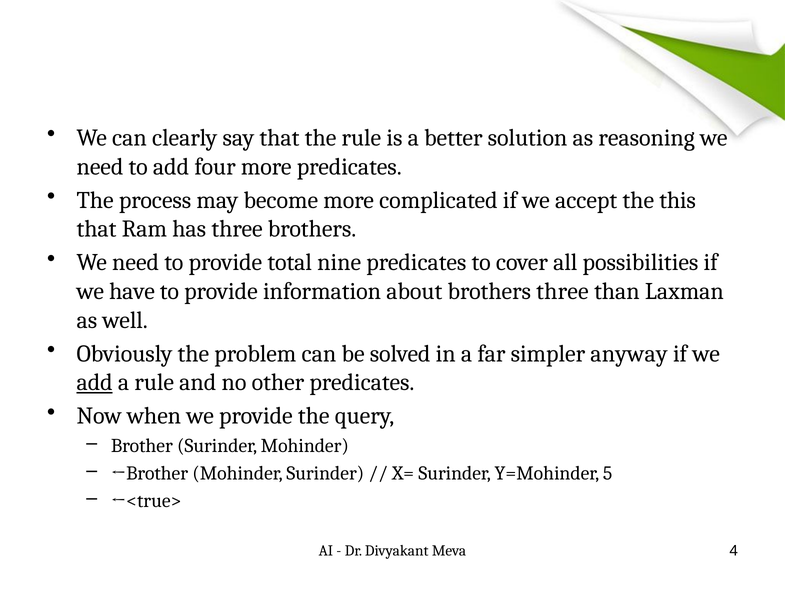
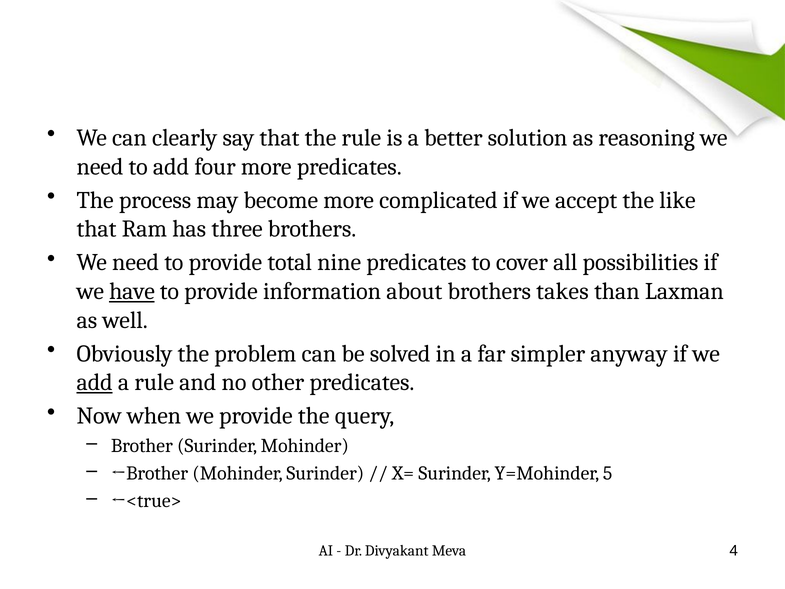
this: this -> like
have underline: none -> present
brothers three: three -> takes
